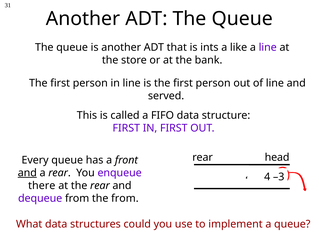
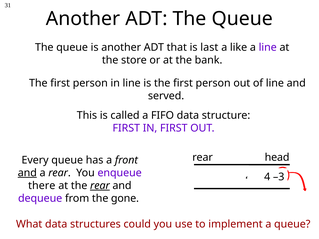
ints: ints -> last
rear at (100, 186) underline: none -> present
the from: from -> gone
